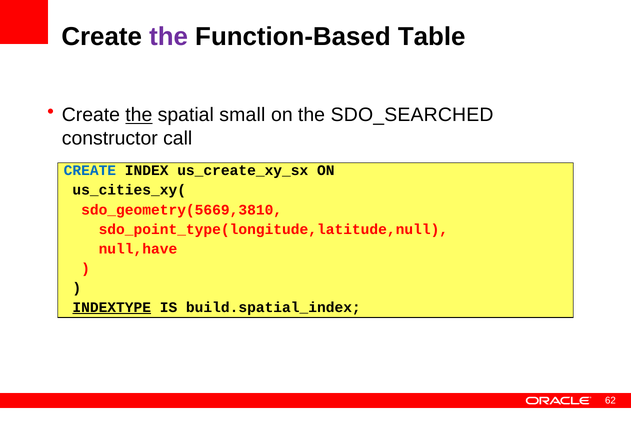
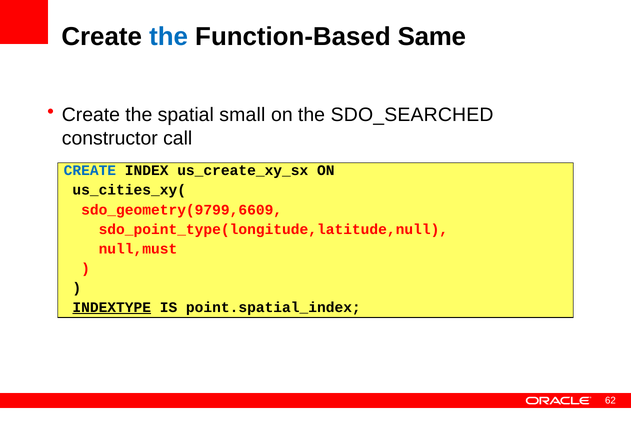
the at (169, 37) colour: purple -> blue
Table: Table -> Same
the at (139, 115) underline: present -> none
sdo_geometry(5669,3810: sdo_geometry(5669,3810 -> sdo_geometry(9799,6609
null,have: null,have -> null,must
build.spatial_index: build.spatial_index -> point.spatial_index
